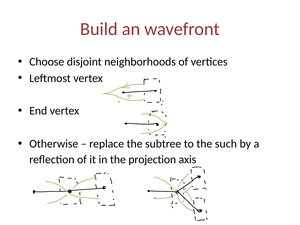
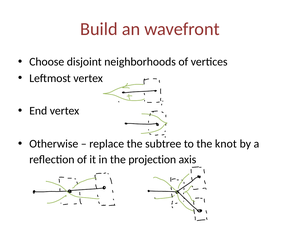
such: such -> knot
